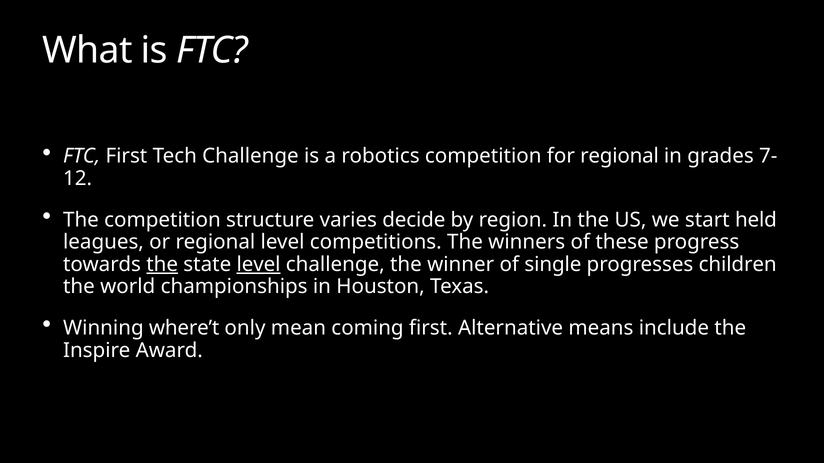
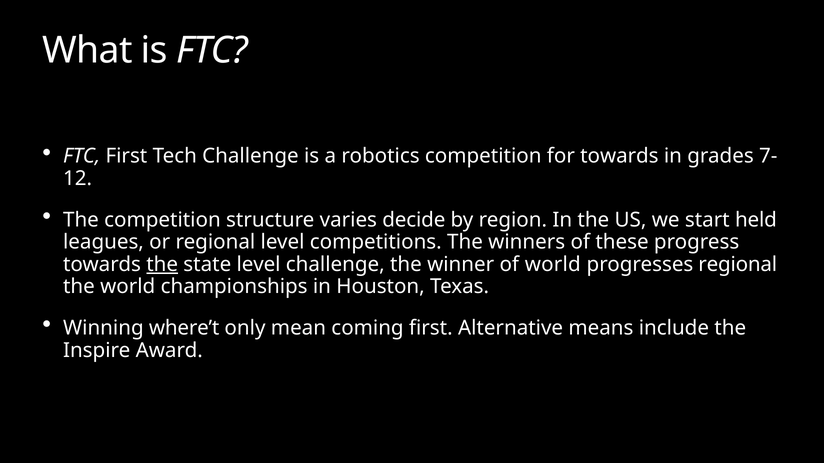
for regional: regional -> towards
level at (259, 265) underline: present -> none
of single: single -> world
progresses children: children -> regional
